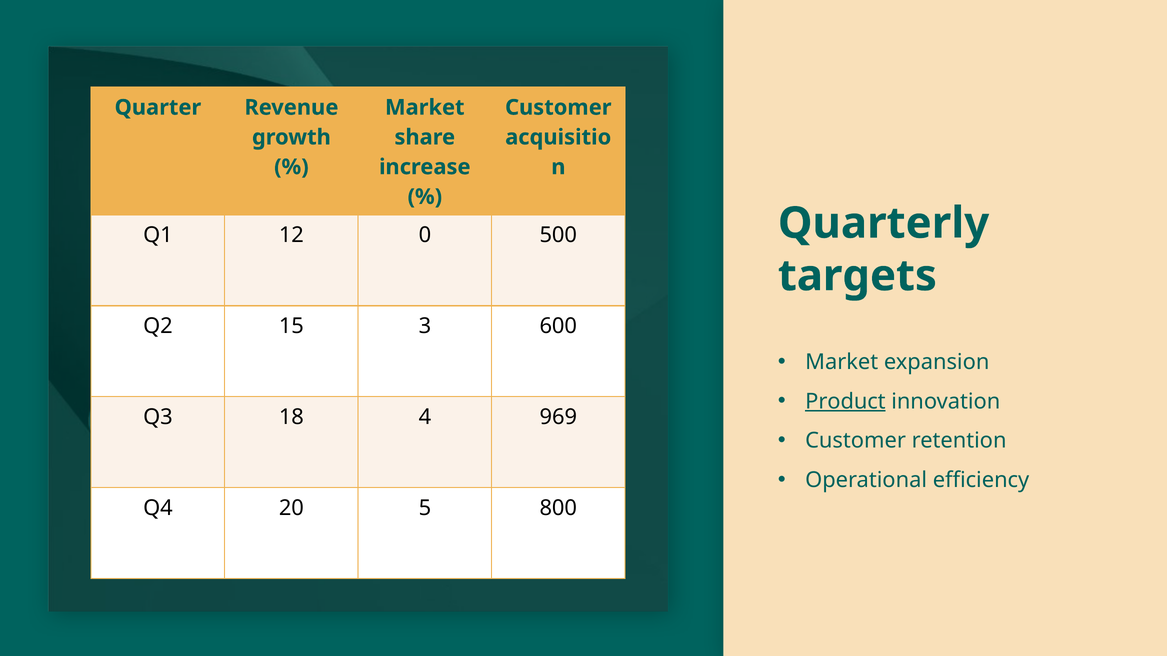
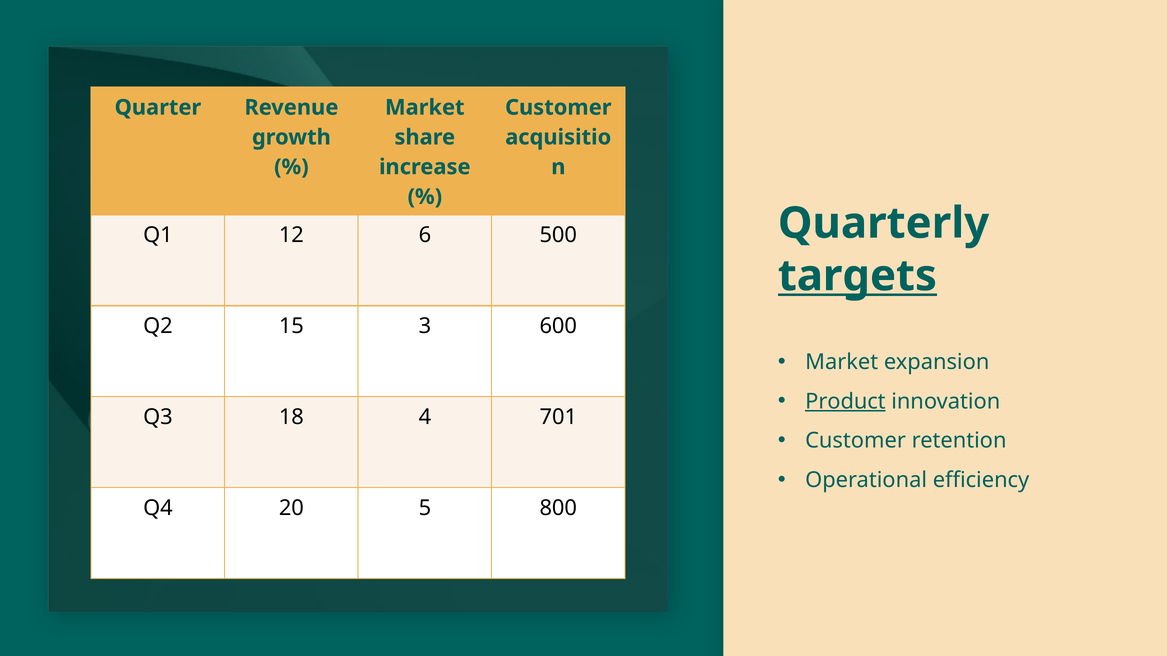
0: 0 -> 6
targets underline: none -> present
969: 969 -> 701
